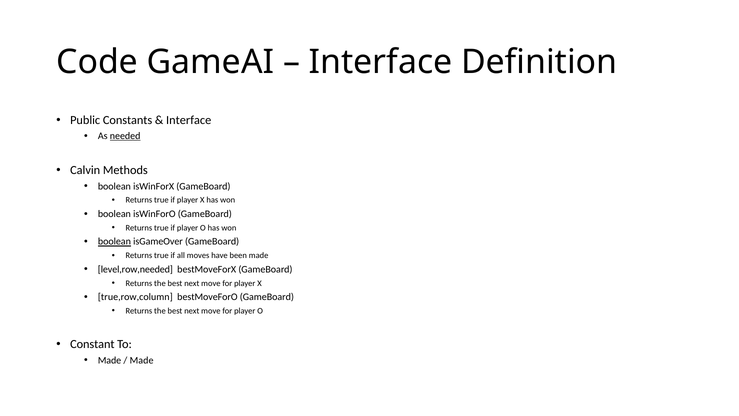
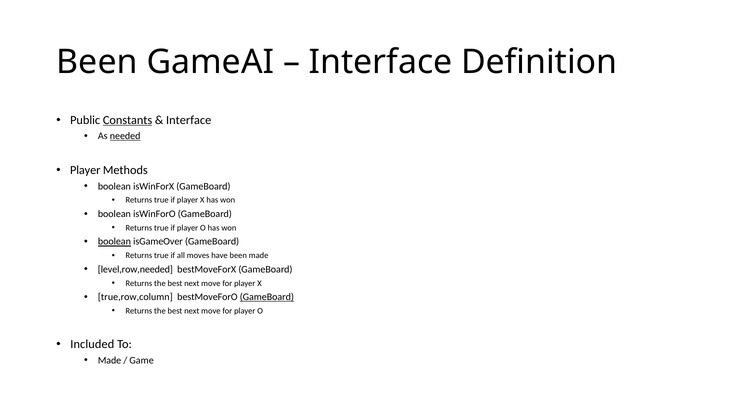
Code at (97, 62): Code -> Been
Constants underline: none -> present
Calvin at (85, 170): Calvin -> Player
GameBoard at (267, 297) underline: none -> present
Constant: Constant -> Included
Made at (142, 360): Made -> Game
